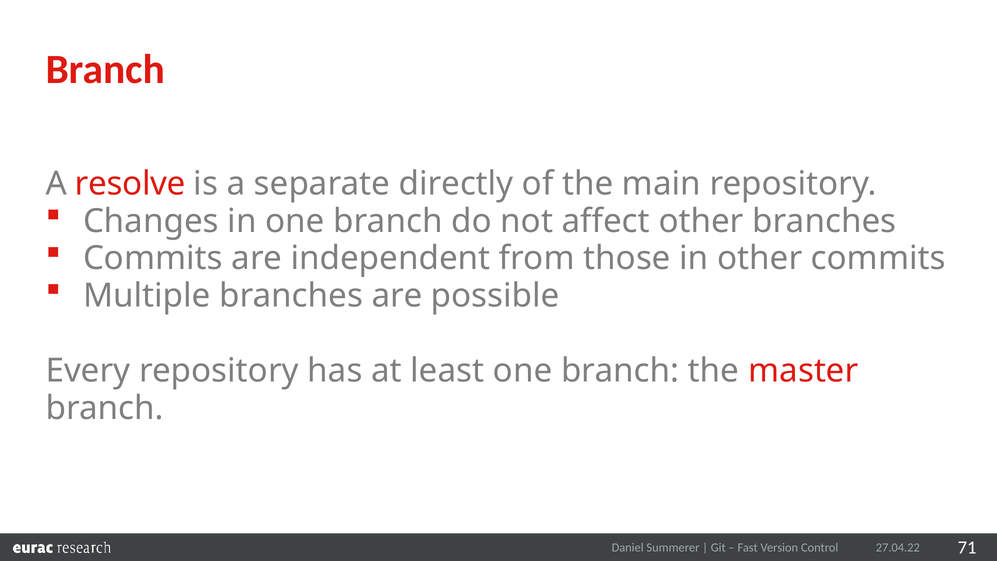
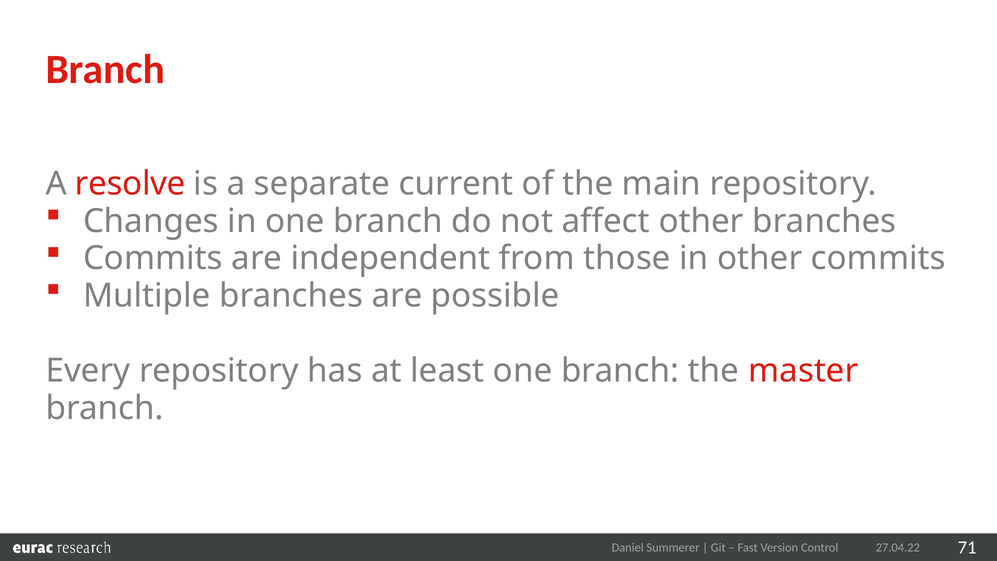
directly: directly -> current
